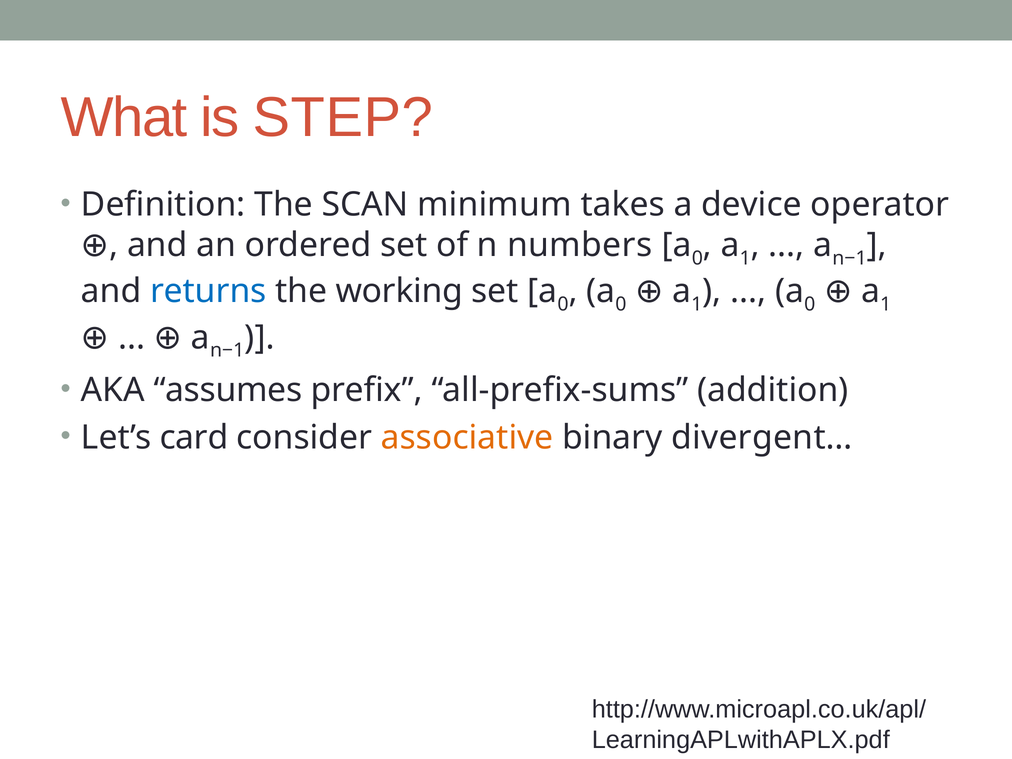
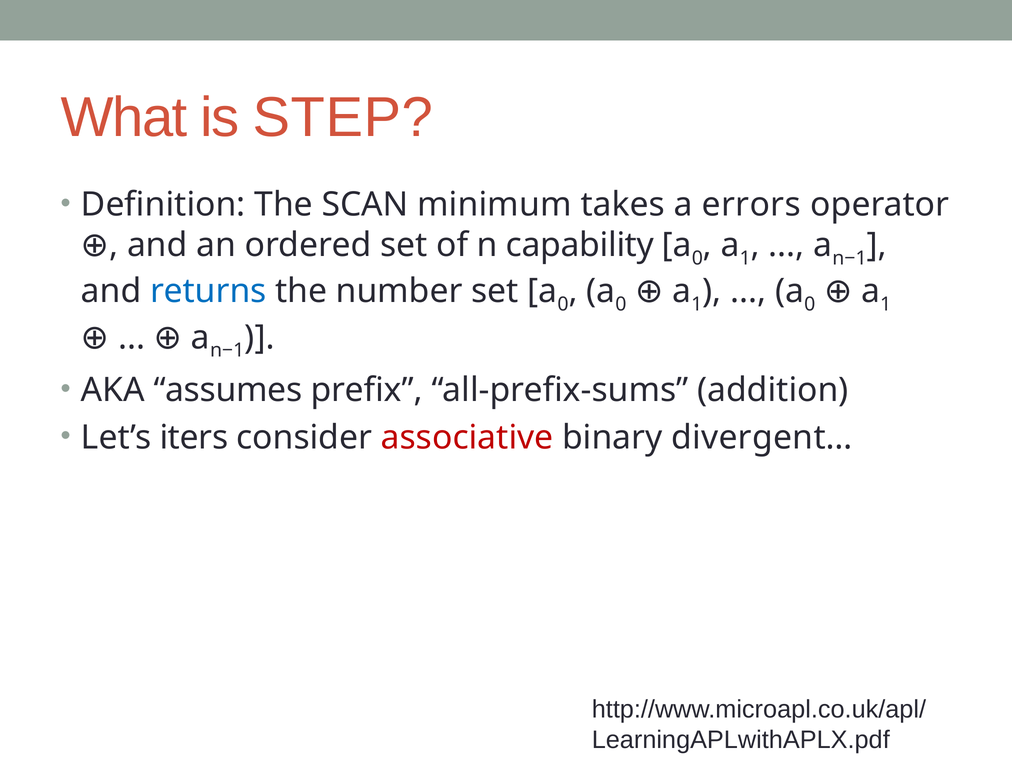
device: device -> errors
numbers: numbers -> capability
working: working -> number
card: card -> iters
associative colour: orange -> red
